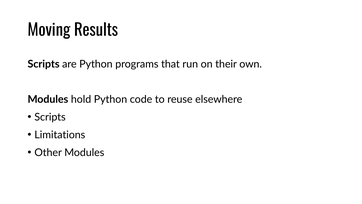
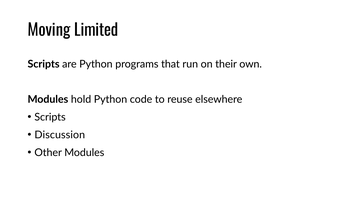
Results: Results -> Limited
Limitations: Limitations -> Discussion
